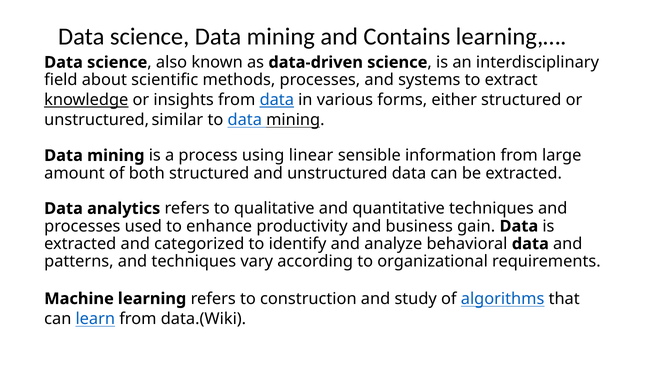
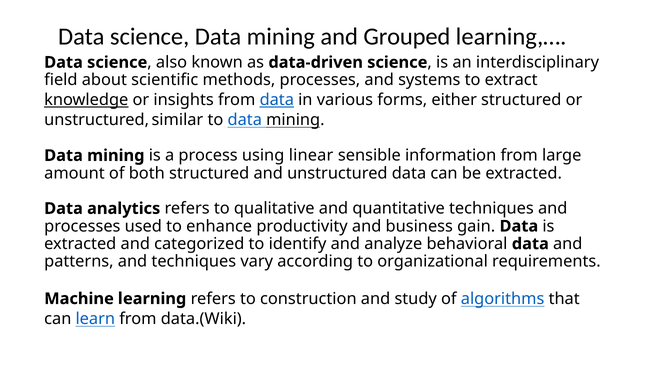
Contains: Contains -> Grouped
